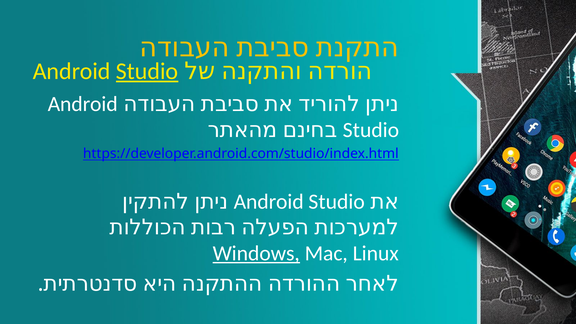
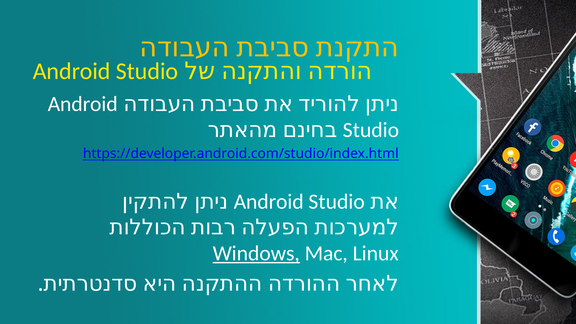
Studio at (147, 71) underline: present -> none
